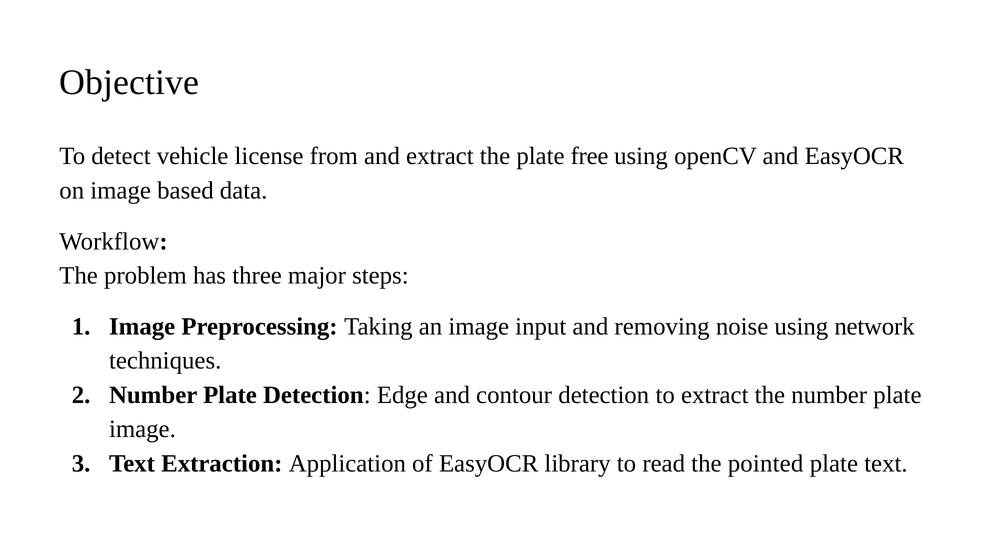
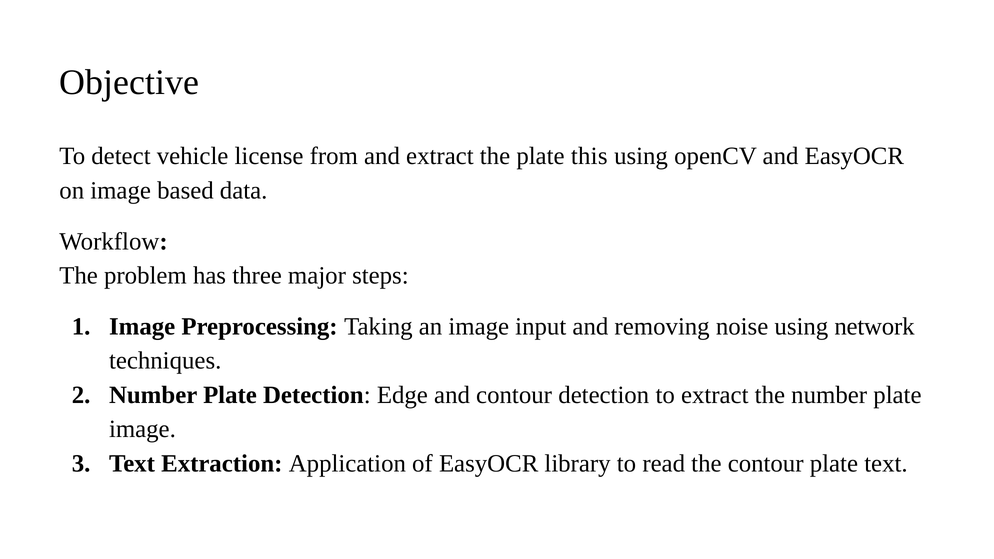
free: free -> this
the pointed: pointed -> contour
